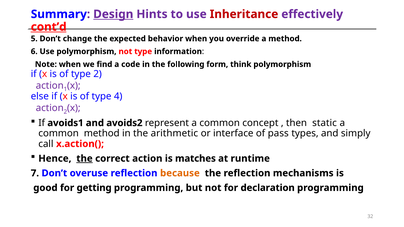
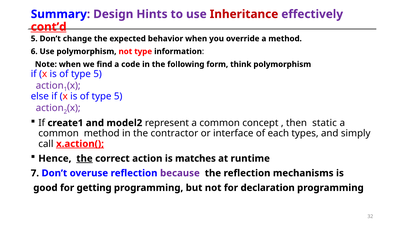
Design underline: present -> none
2 at (98, 74): 2 -> 5
4 at (118, 96): 4 -> 5
avoids1: avoids1 -> create1
avoids2: avoids2 -> model2
arithmetic: arithmetic -> contractor
pass: pass -> each
x.action( underline: none -> present
because colour: orange -> purple
